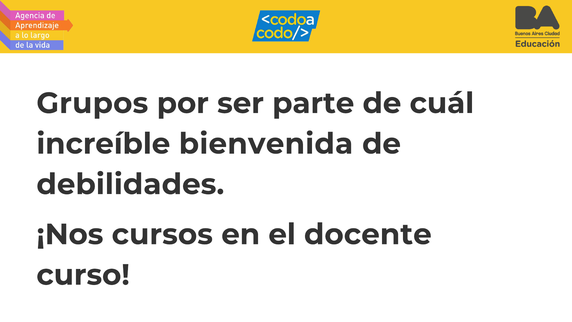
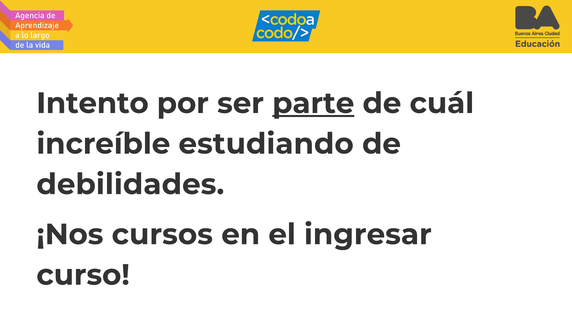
Grupos: Grupos -> Intento
parte underline: none -> present
bienvenida: bienvenida -> estudiando
docente: docente -> ingresar
